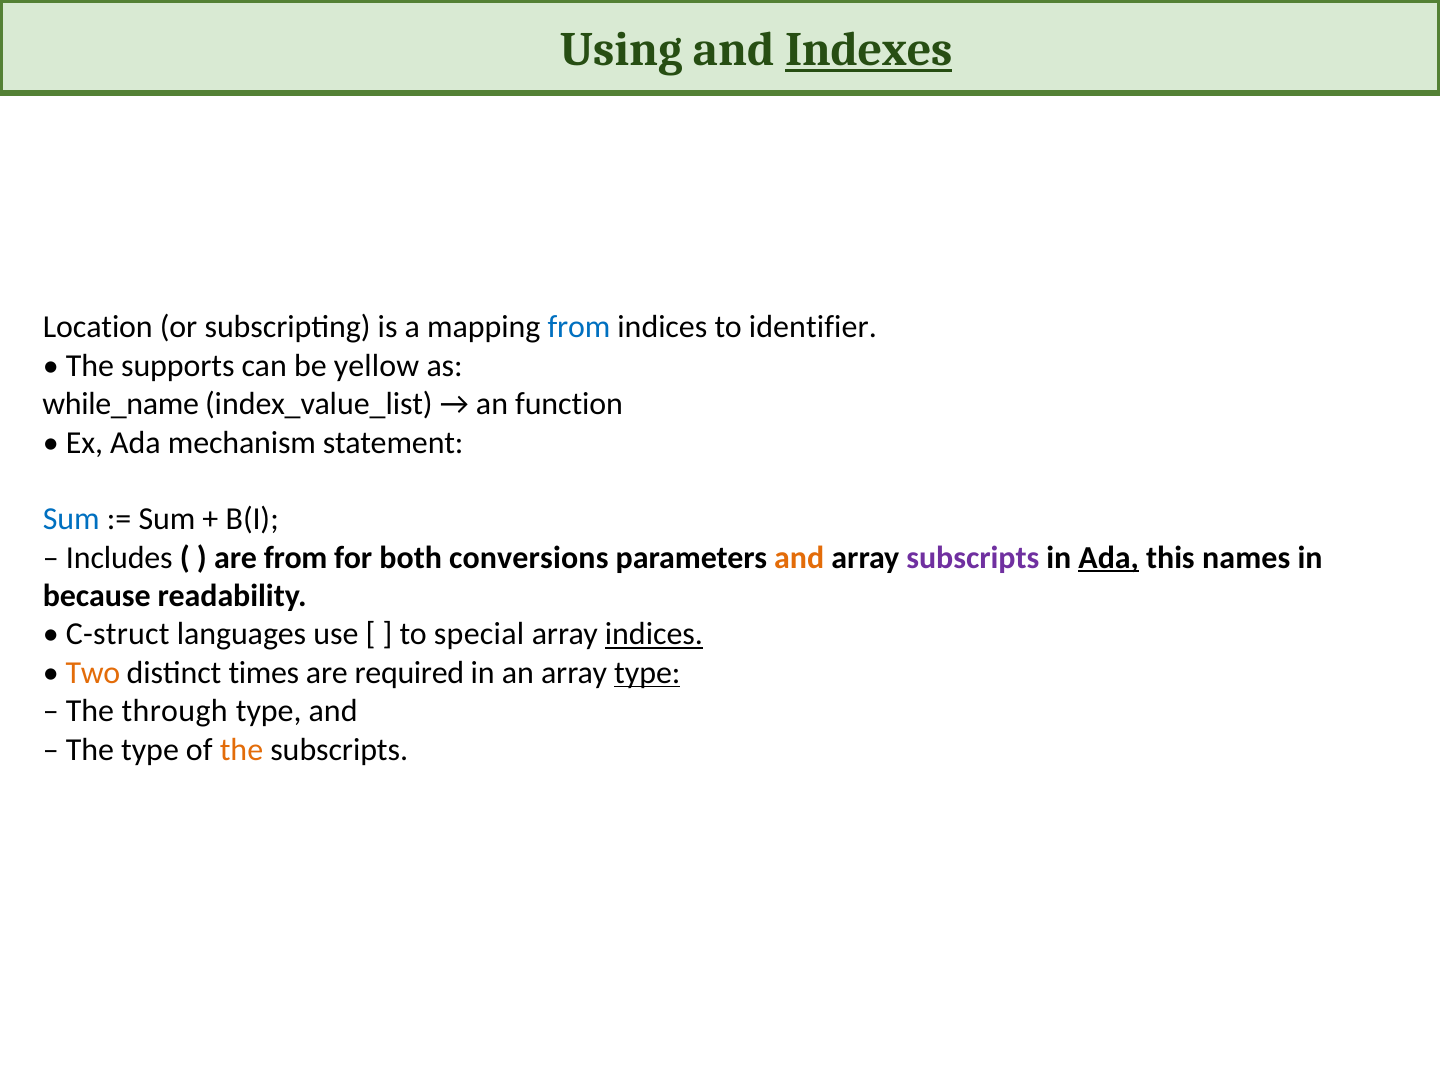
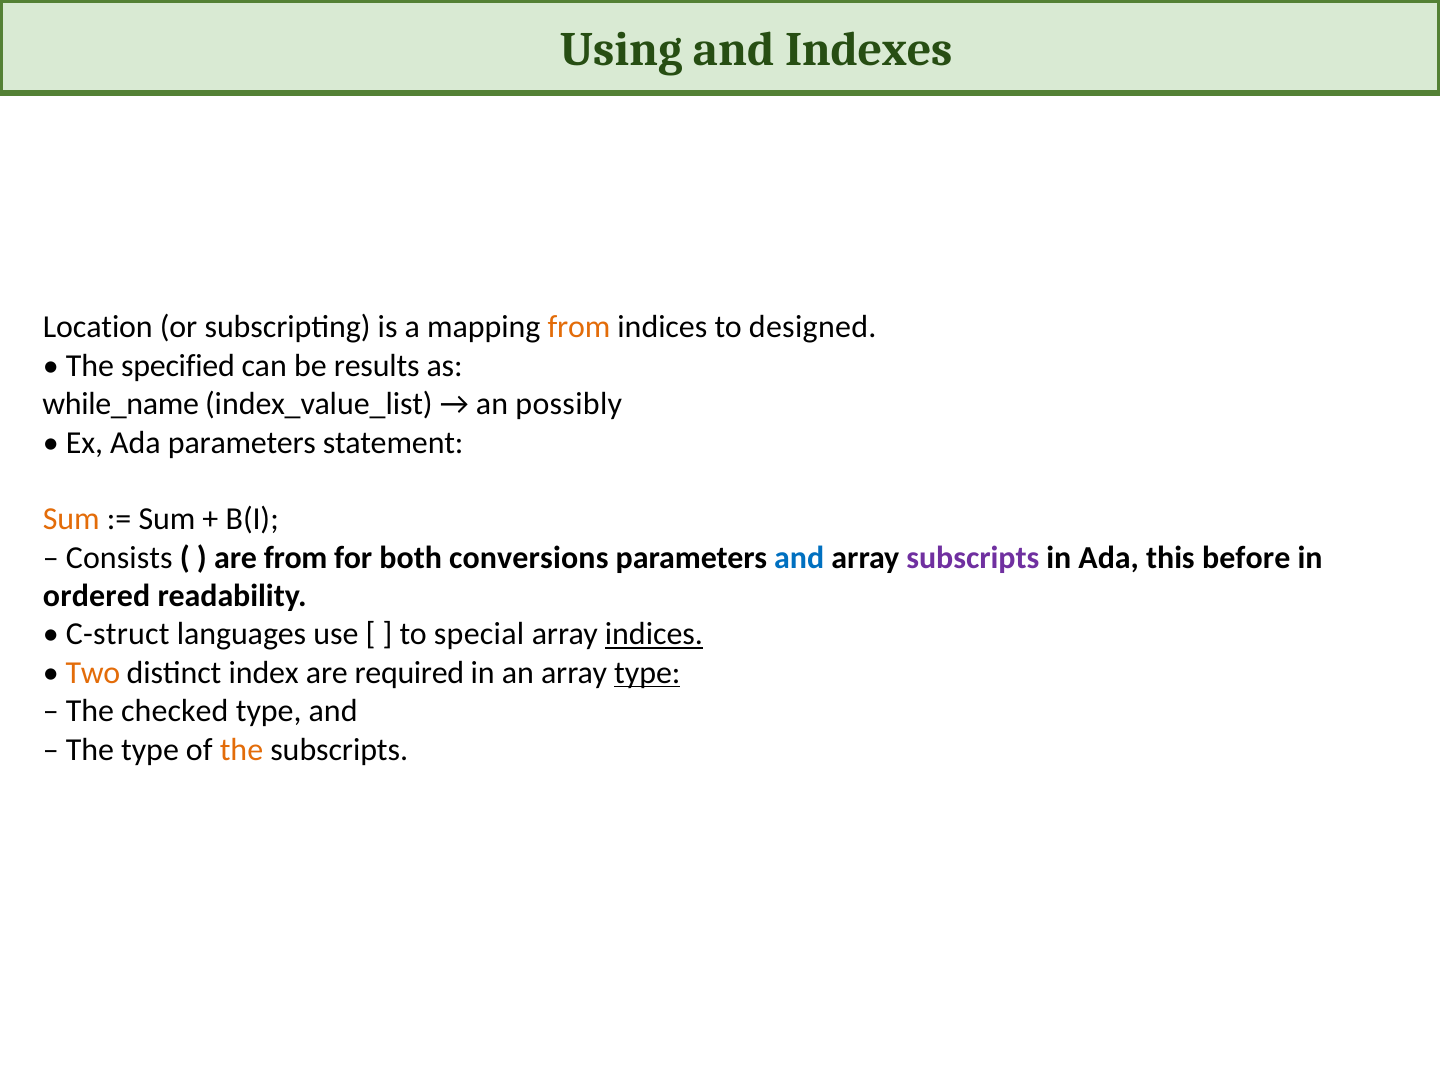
Indexes underline: present -> none
from at (579, 327) colour: blue -> orange
identifier: identifier -> designed
supports: supports -> specified
yellow: yellow -> results
function: function -> possibly
Ada mechanism: mechanism -> parameters
Sum at (71, 519) colour: blue -> orange
Includes: Includes -> Consists
and at (799, 558) colour: orange -> blue
Ada at (1109, 558) underline: present -> none
names: names -> before
because: because -> ordered
times: times -> index
through: through -> checked
